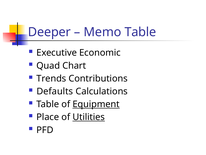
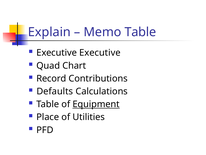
Deeper: Deeper -> Explain
Executive Economic: Economic -> Executive
Trends: Trends -> Record
Utilities underline: present -> none
